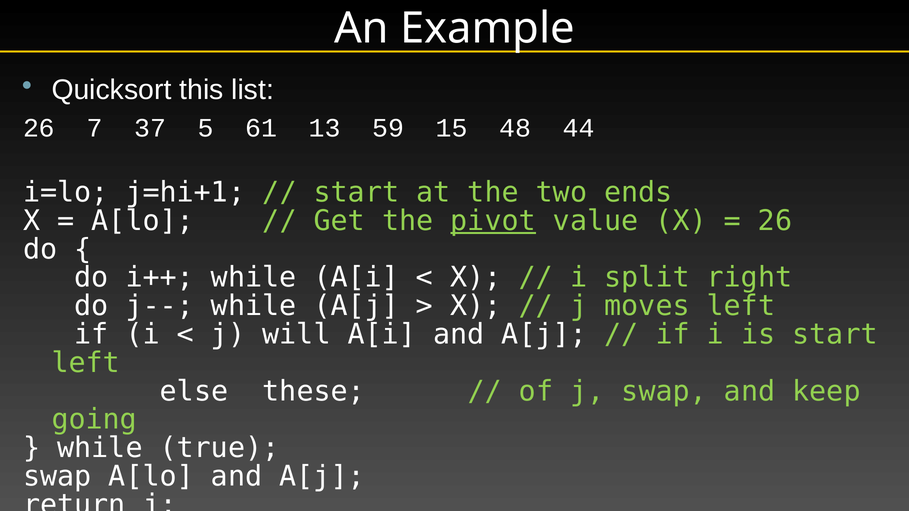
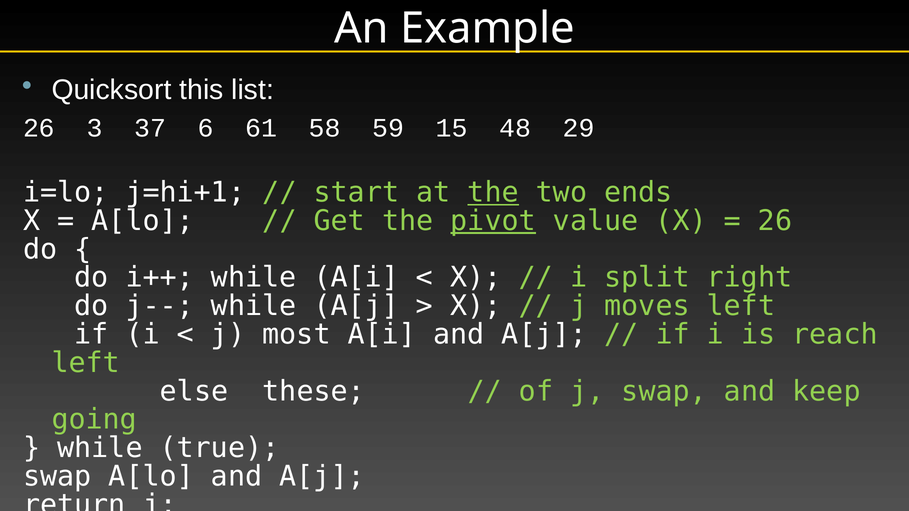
7: 7 -> 3
5: 5 -> 6
13: 13 -> 58
44: 44 -> 29
the at (493, 193) underline: none -> present
will: will -> most
is start: start -> reach
